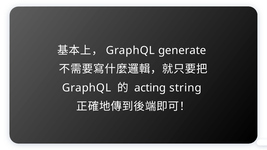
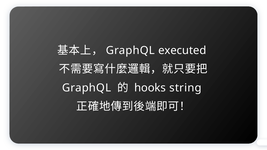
generate: generate -> executed
acting: acting -> hooks
